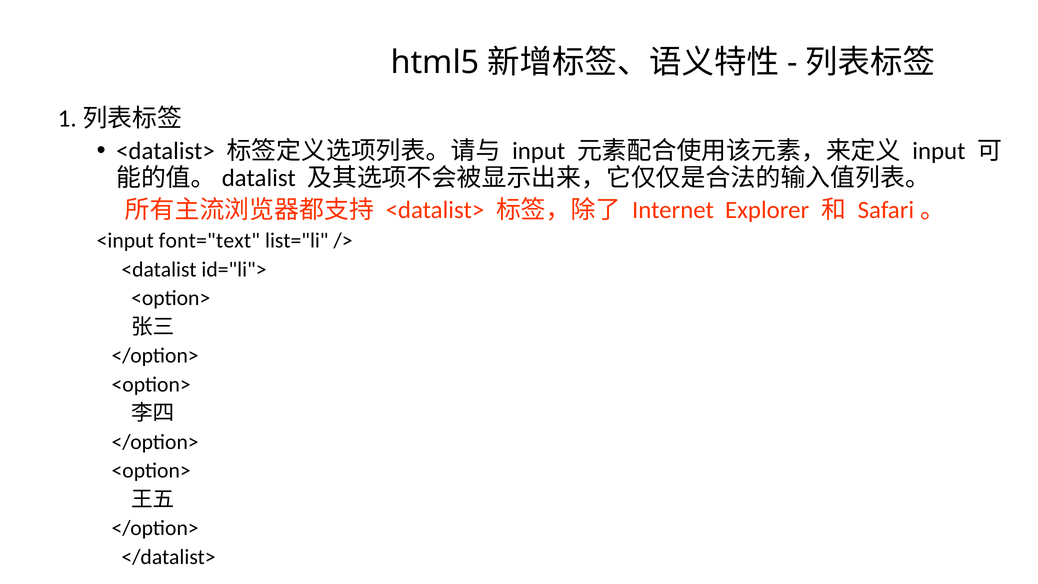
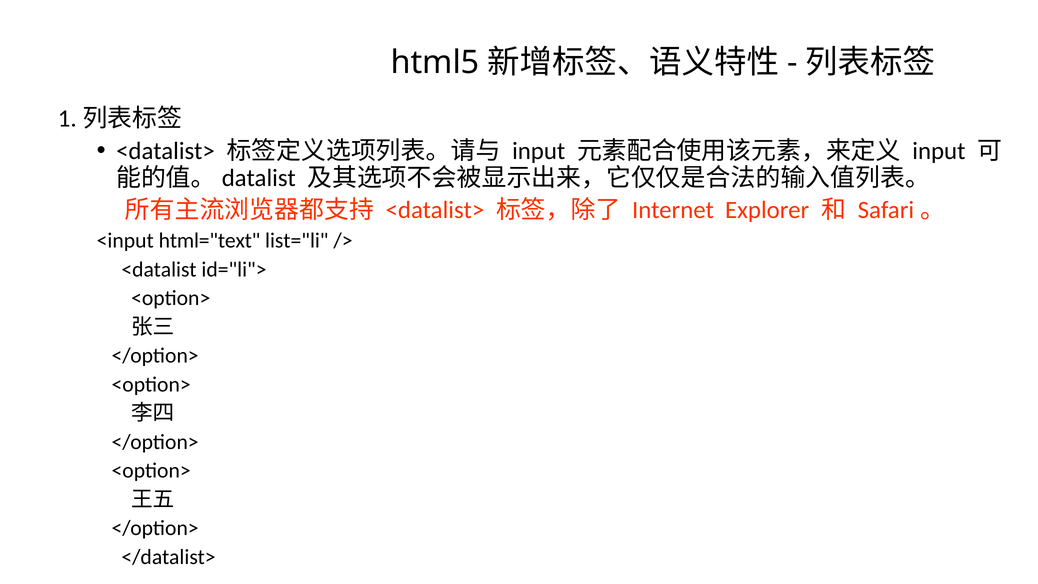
font="text: font="text -> html="text
